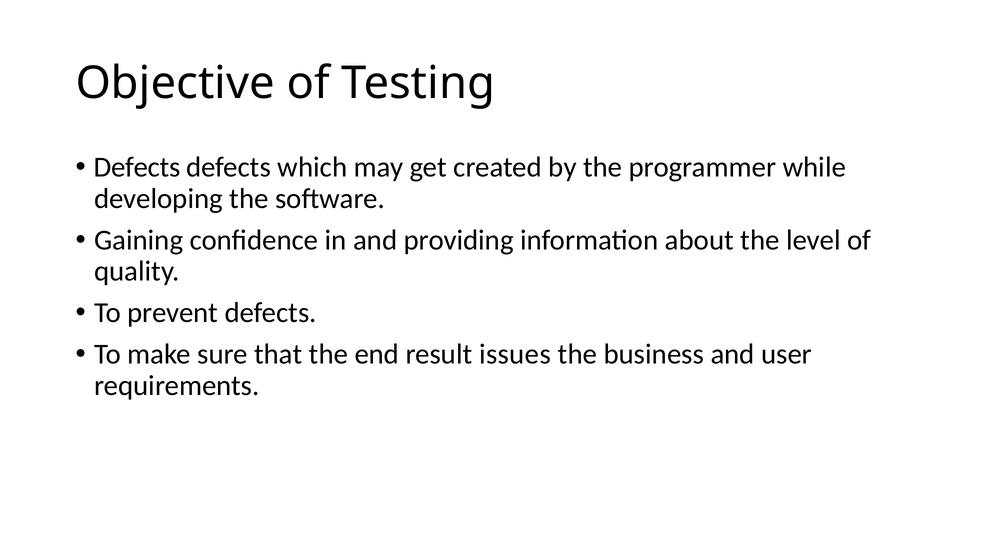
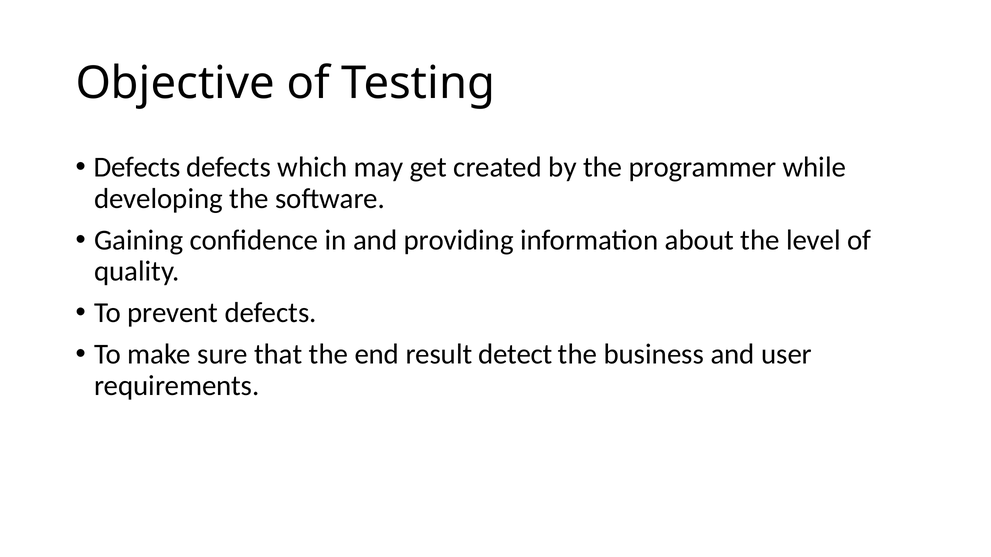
issues: issues -> detect
